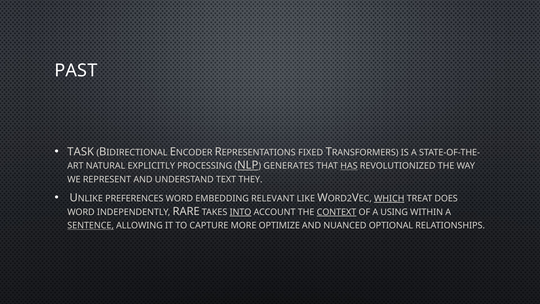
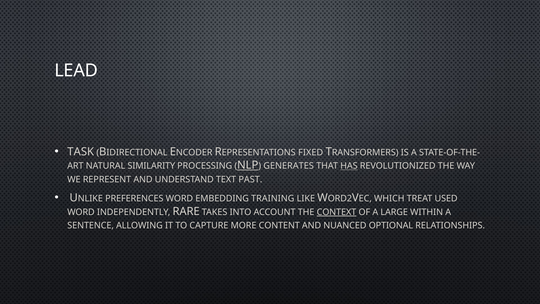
PAST: PAST -> LEAD
EXPLICITLY: EXPLICITLY -> SIMILARITY
THEY: THEY -> PAST
RELEVANT: RELEVANT -> TRAINING
WHICH underline: present -> none
DOES: DOES -> USED
INTO underline: present -> none
USING: USING -> LARGE
SENTENCE underline: present -> none
OPTIMIZE: OPTIMIZE -> CONTENT
